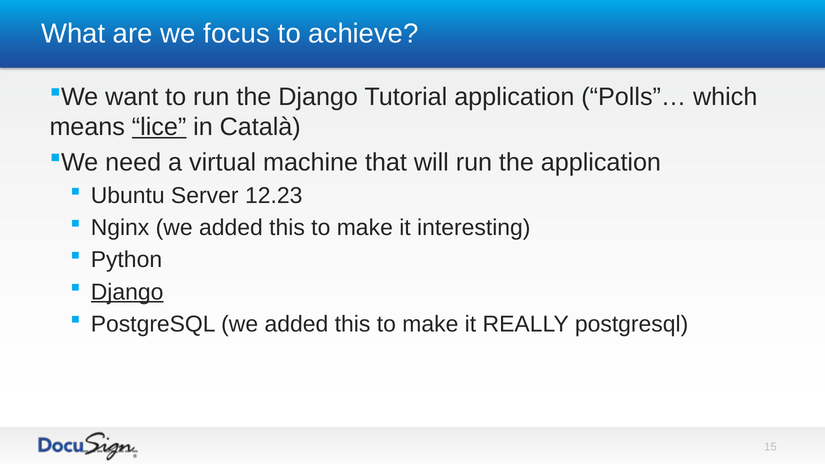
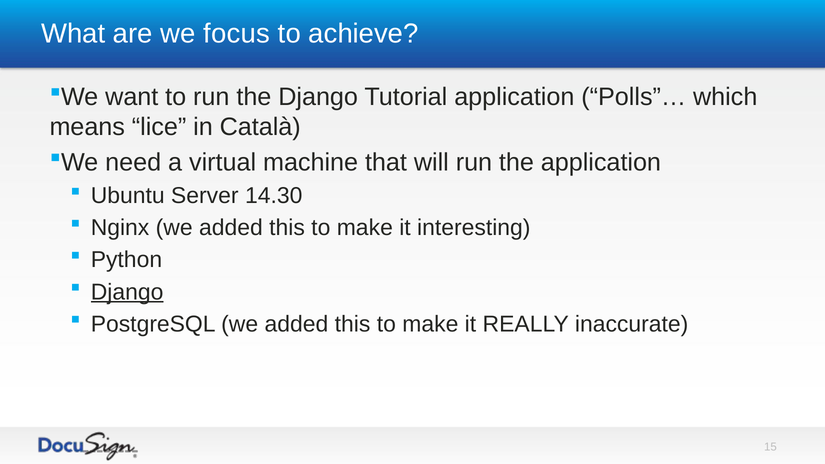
lice underline: present -> none
12.23: 12.23 -> 14.30
REALLY postgresql: postgresql -> inaccurate
